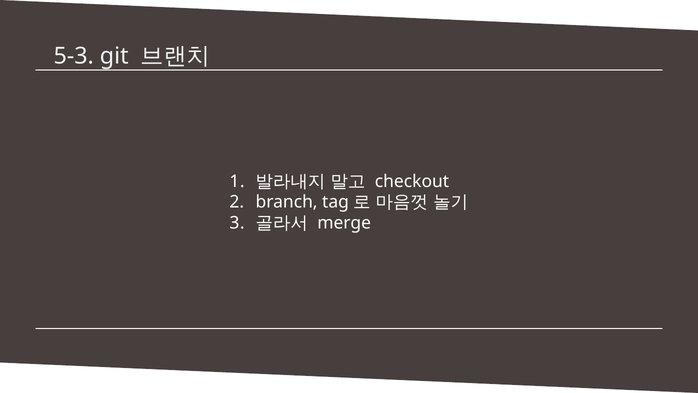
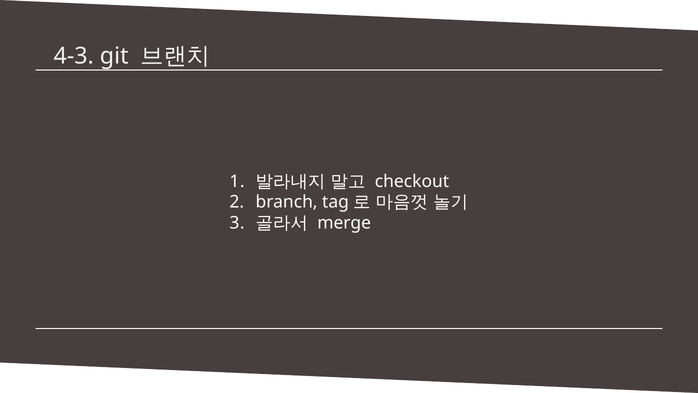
5-3: 5-3 -> 4-3
